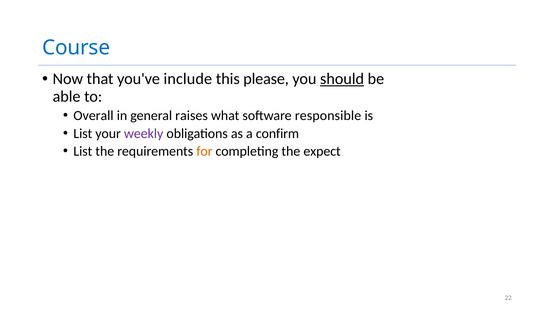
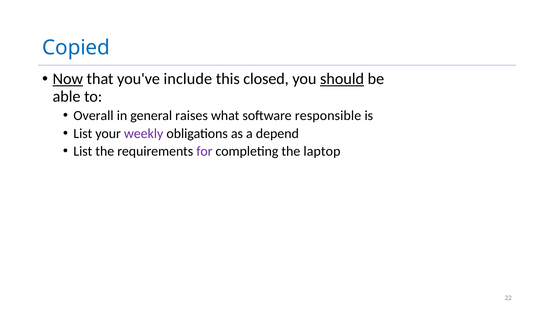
Course: Course -> Copied
Now underline: none -> present
please: please -> closed
confirm: confirm -> depend
for colour: orange -> purple
expect: expect -> laptop
